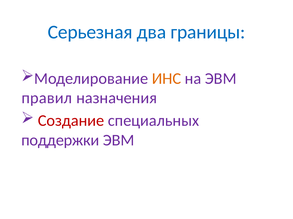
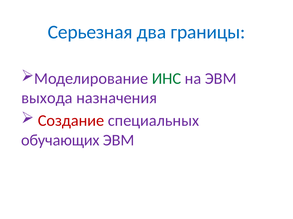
ИНС colour: orange -> green
правил: правил -> выхода
поддержки: поддержки -> обучающих
